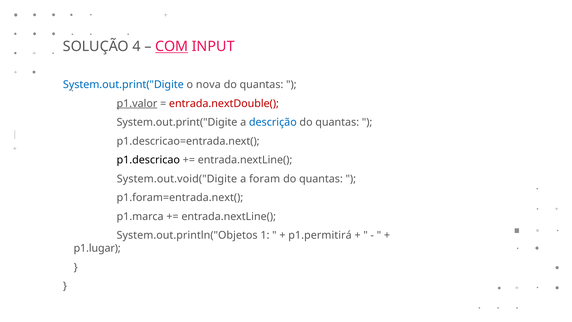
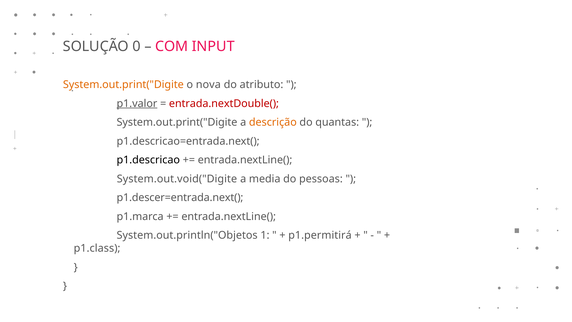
4: 4 -> 0
COM underline: present -> none
System.out.print("Digite at (123, 85) colour: blue -> orange
quantas at (261, 85): quantas -> atributo
descrição colour: blue -> orange
foram: foram -> media
quantas at (321, 179): quantas -> pessoas
p1.foram=entrada.next(: p1.foram=entrada.next( -> p1.descer=entrada.next(
p1.lugar: p1.lugar -> p1.class
